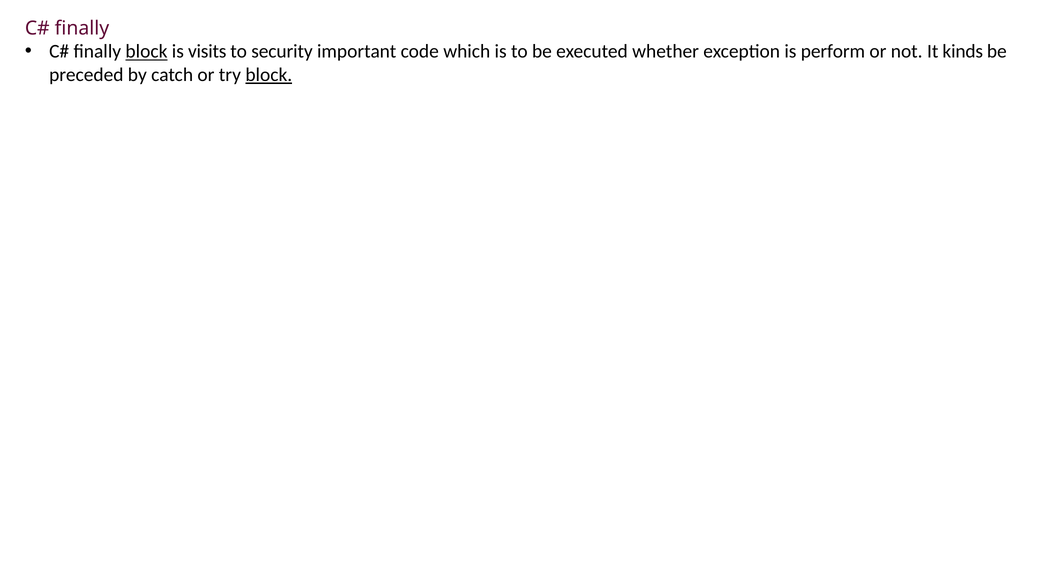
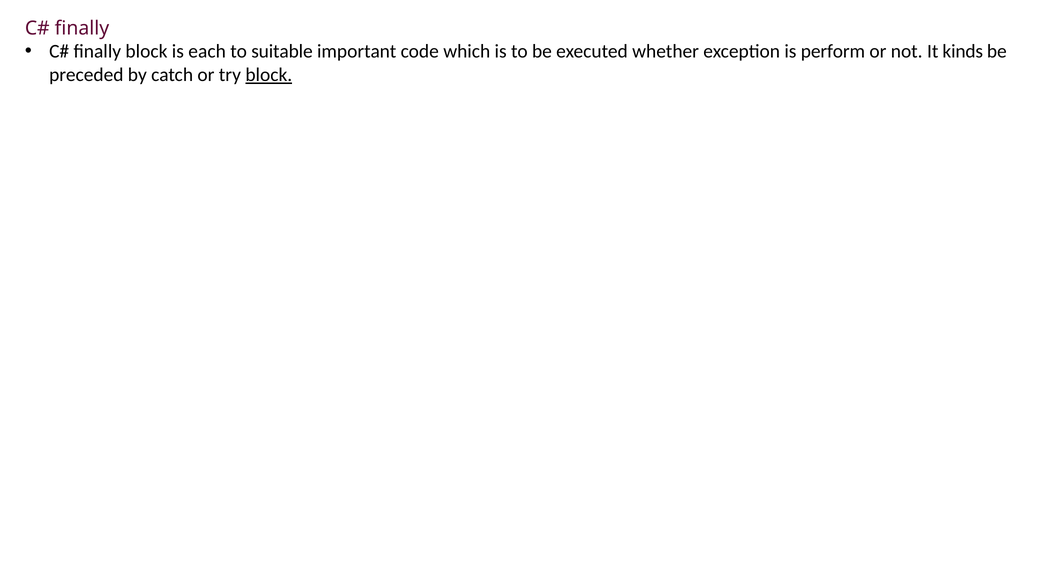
block at (146, 52) underline: present -> none
visits: visits -> each
security: security -> suitable
